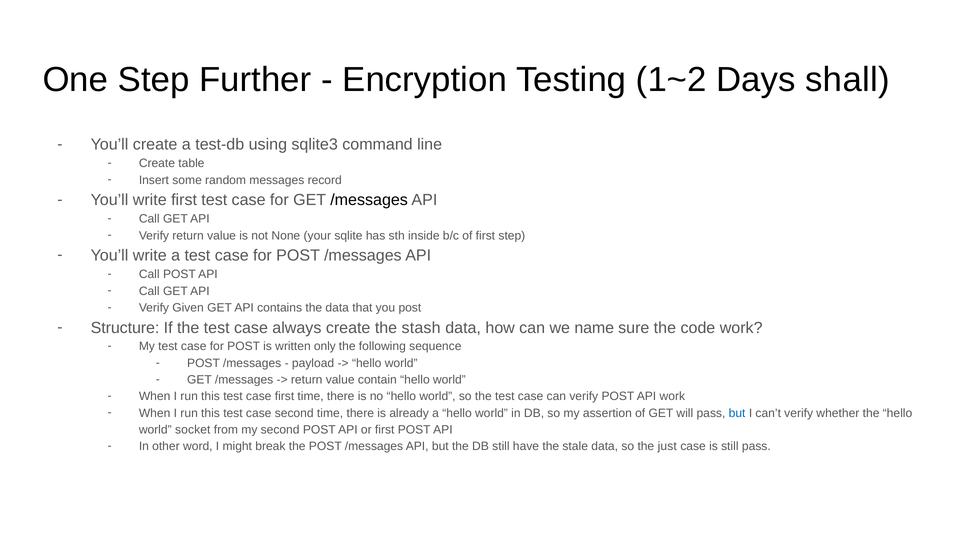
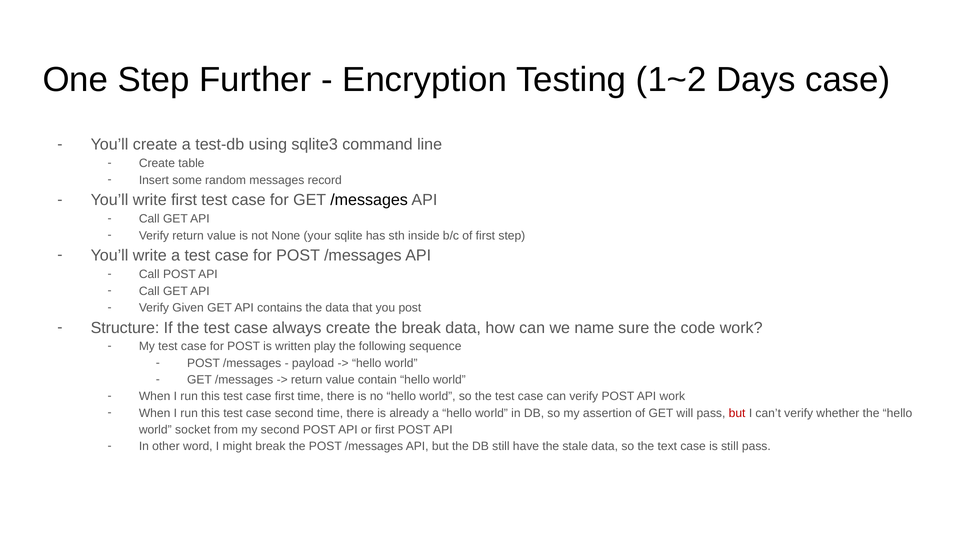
Days shall: shall -> case
the stash: stash -> break
only: only -> play
but at (737, 413) colour: blue -> red
just: just -> text
